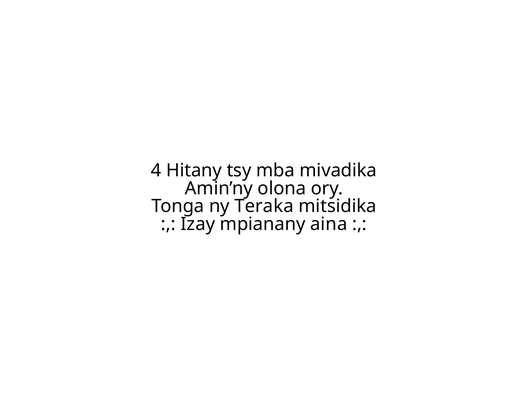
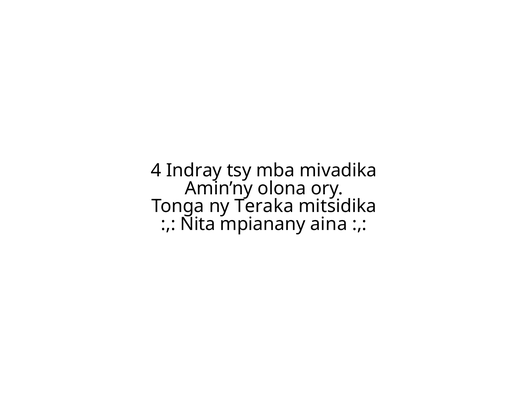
Hitany: Hitany -> Indray
Izay: Izay -> Nita
